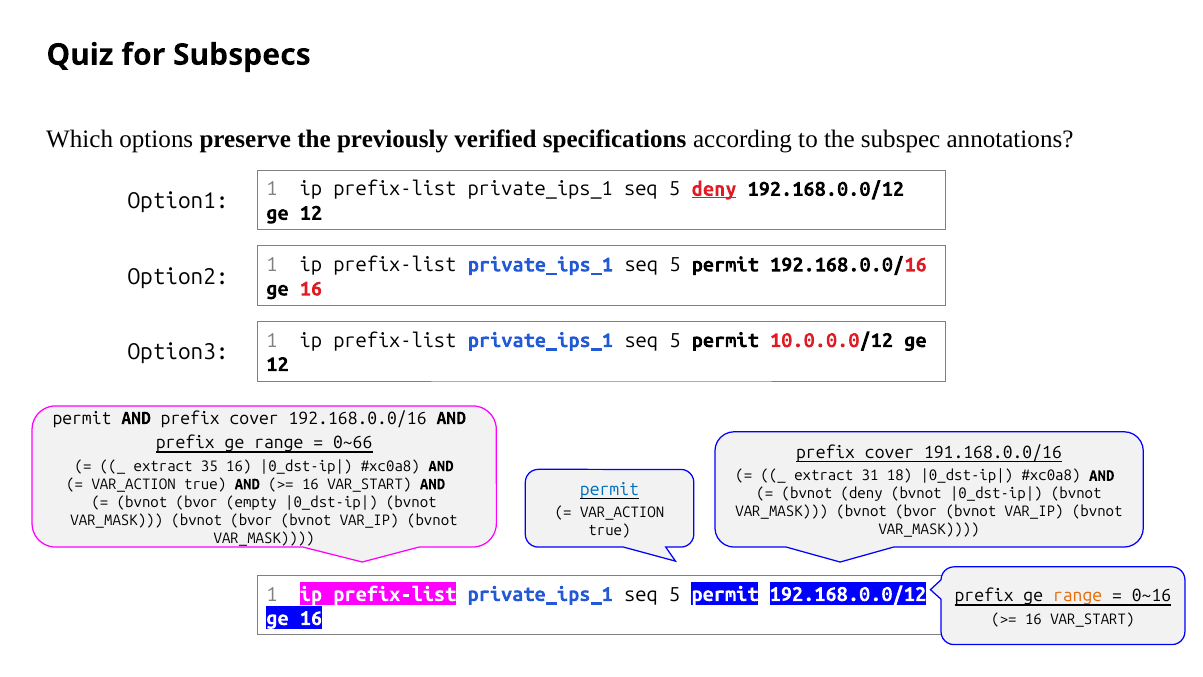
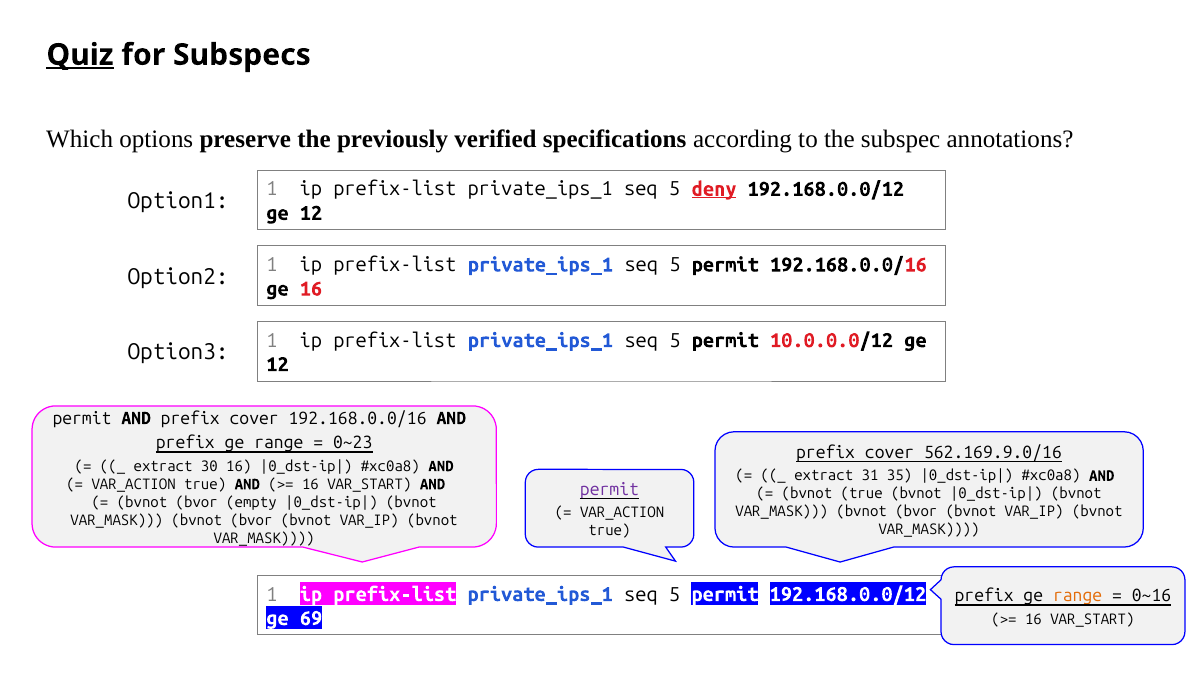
Quiz underline: none -> present
0~66: 0~66 -> 0~23
191.168.0.0/16: 191.168.0.0/16 -> 562.169.9.0/16
35: 35 -> 30
18: 18 -> 35
permit at (609, 489) colour: blue -> purple
bvnot deny: deny -> true
16 at (311, 618): 16 -> 69
